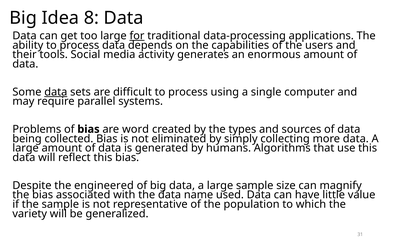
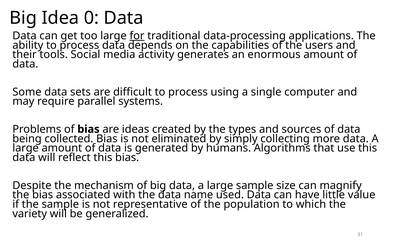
8: 8 -> 0
data at (56, 92) underline: present -> none
word: word -> ideas
engineered: engineered -> mechanism
